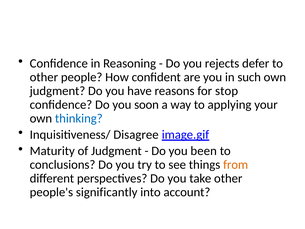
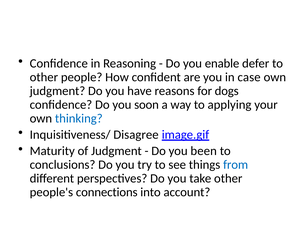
rejects: rejects -> enable
such: such -> case
stop: stop -> dogs
from colour: orange -> blue
significantly: significantly -> connections
